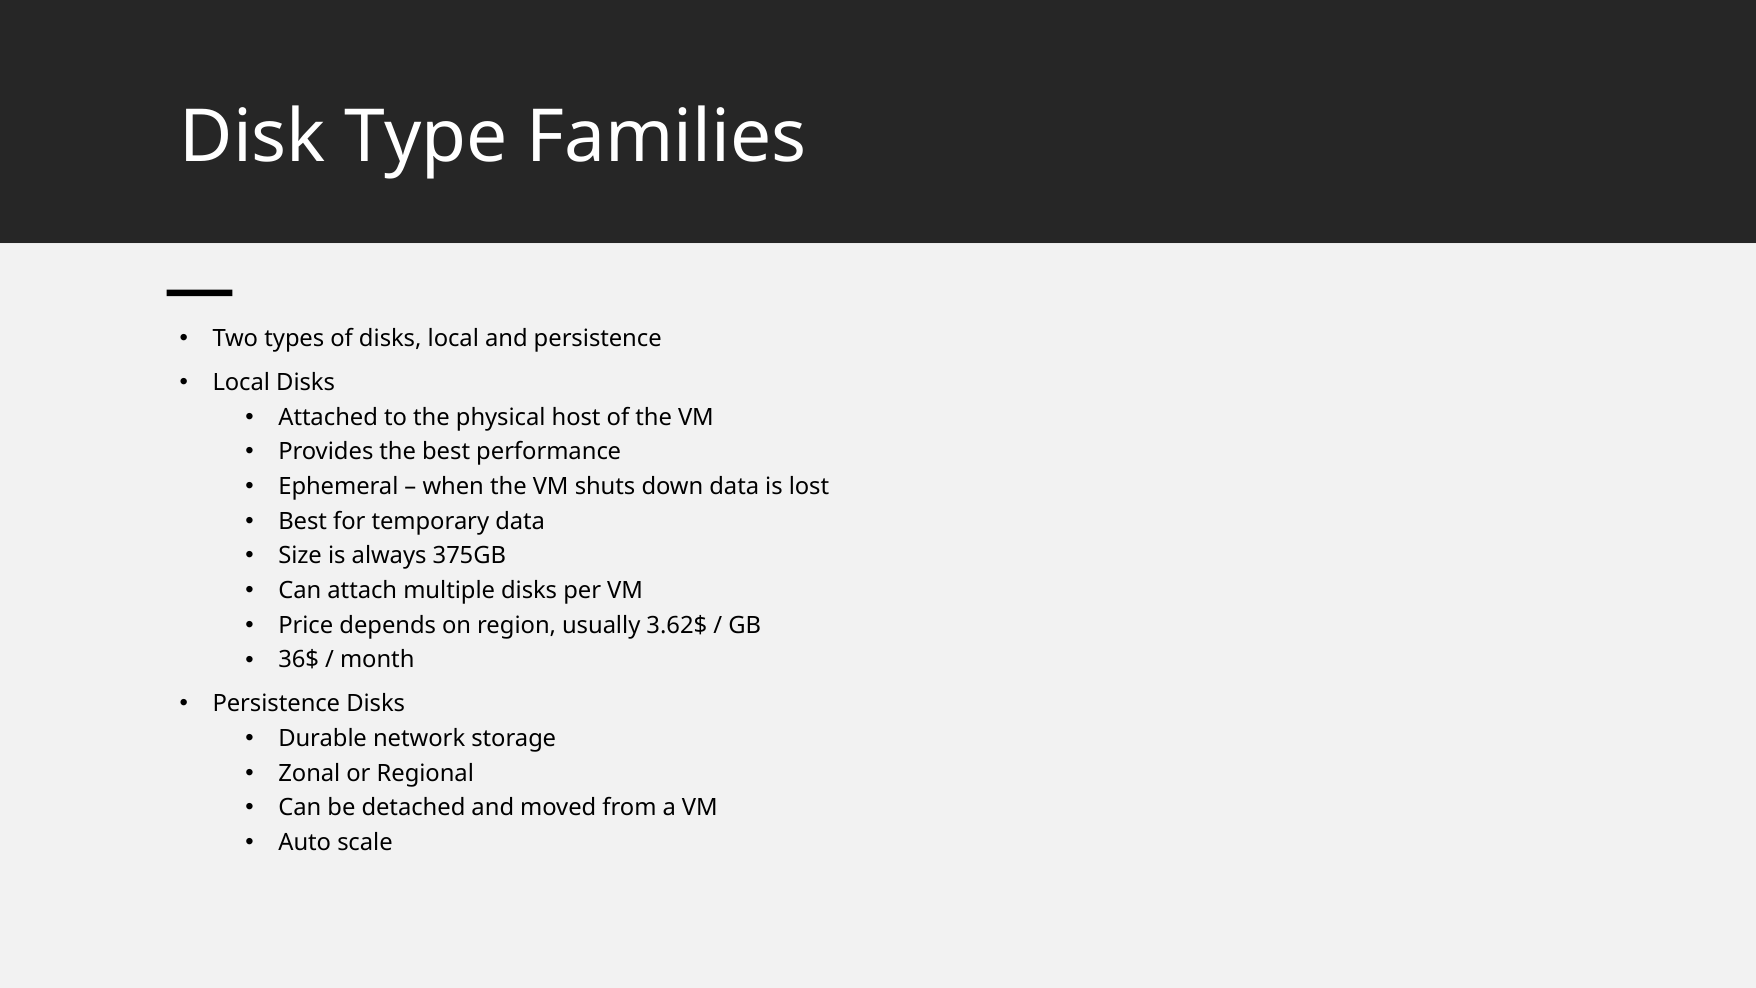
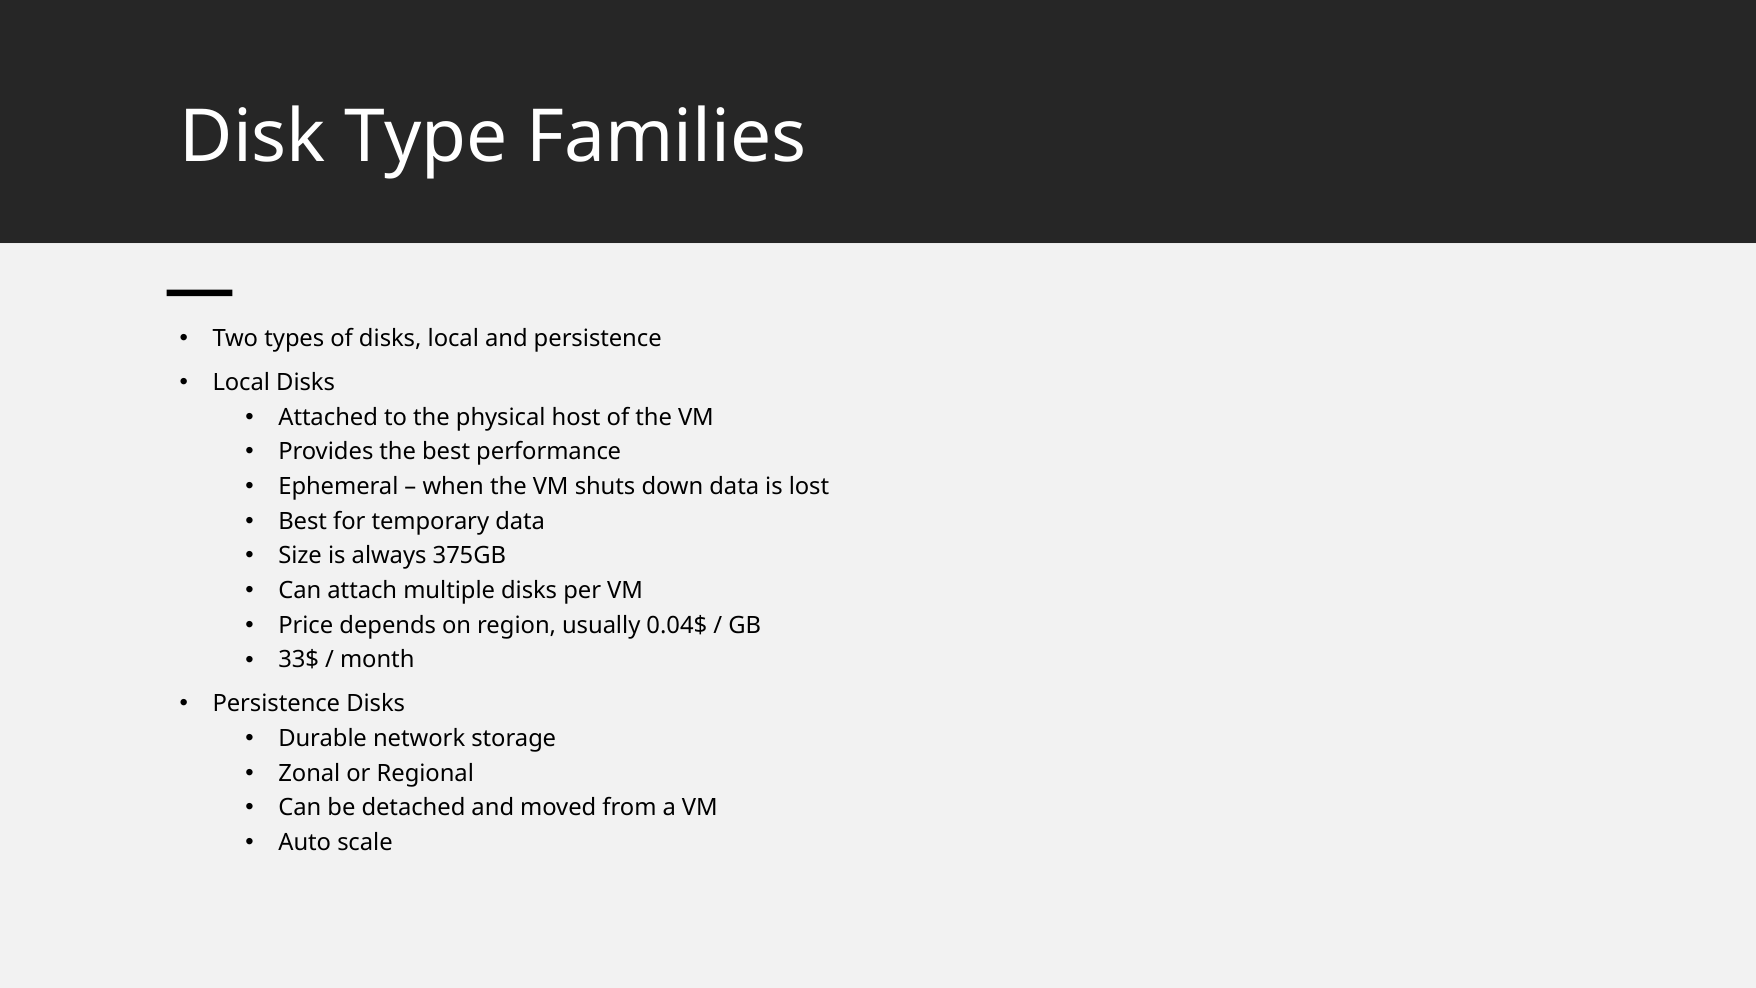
3.62$: 3.62$ -> 0.04$
36$: 36$ -> 33$
